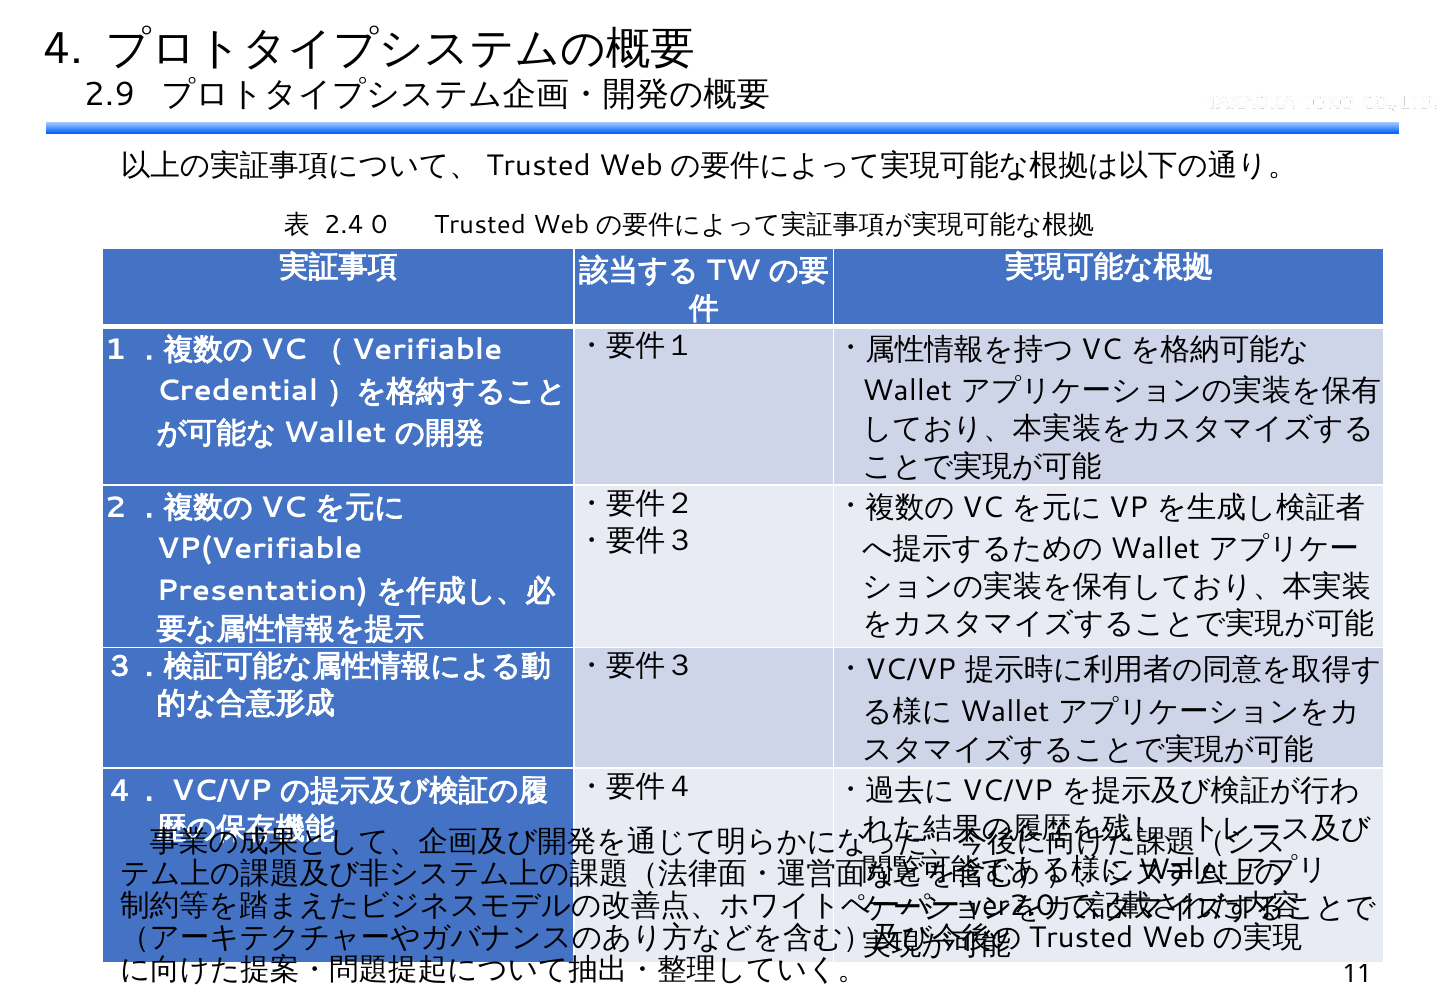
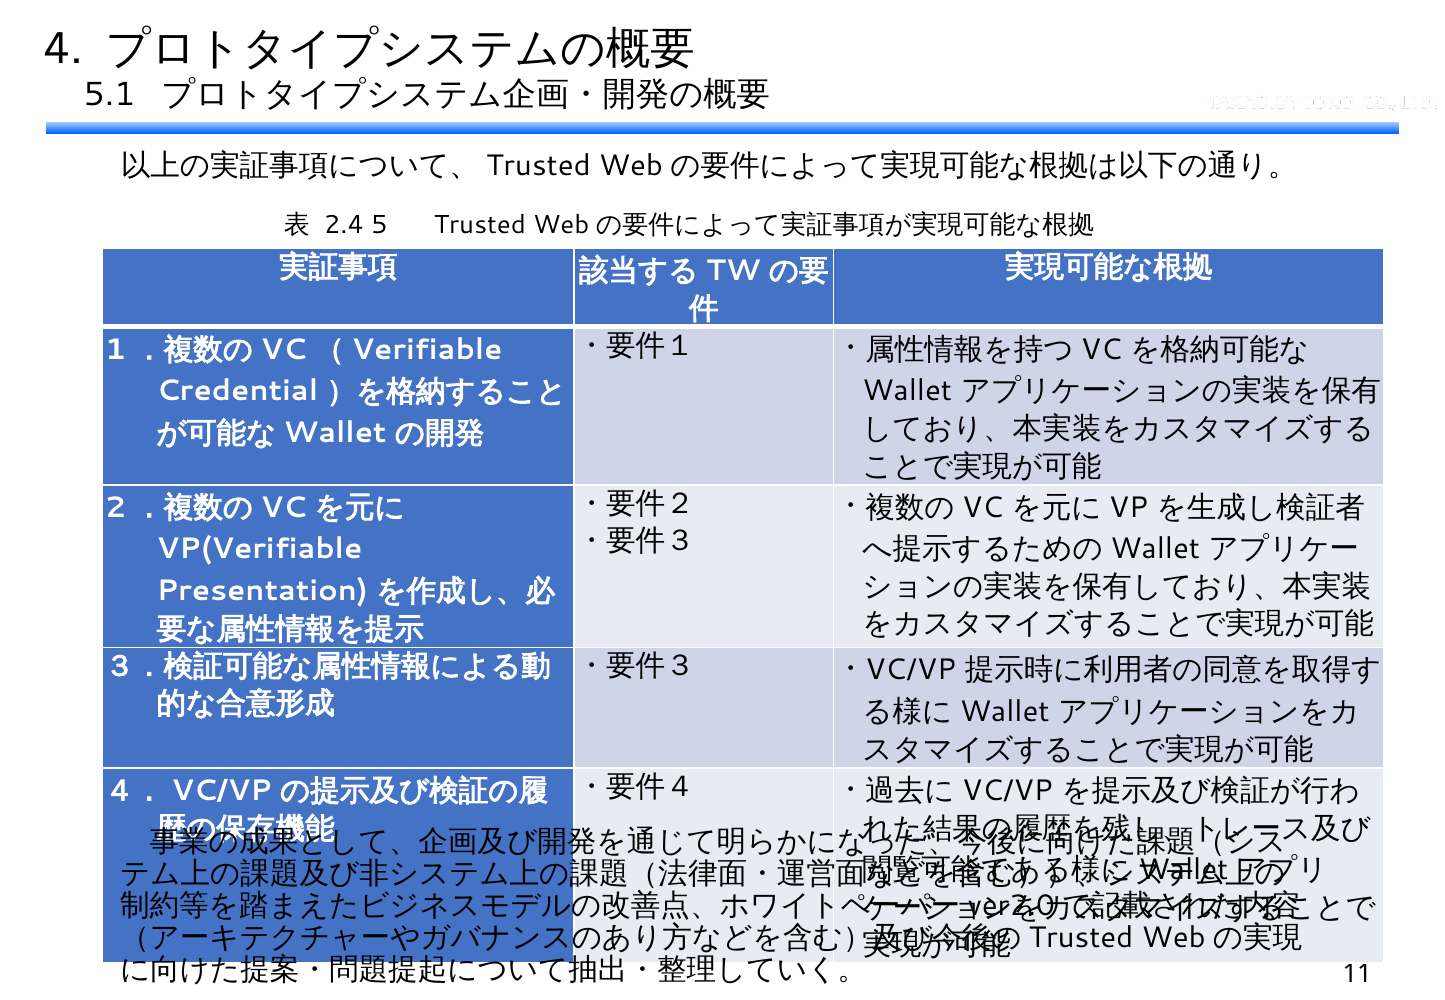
2.9: 2.9 -> 5.1
0: 0 -> 5
